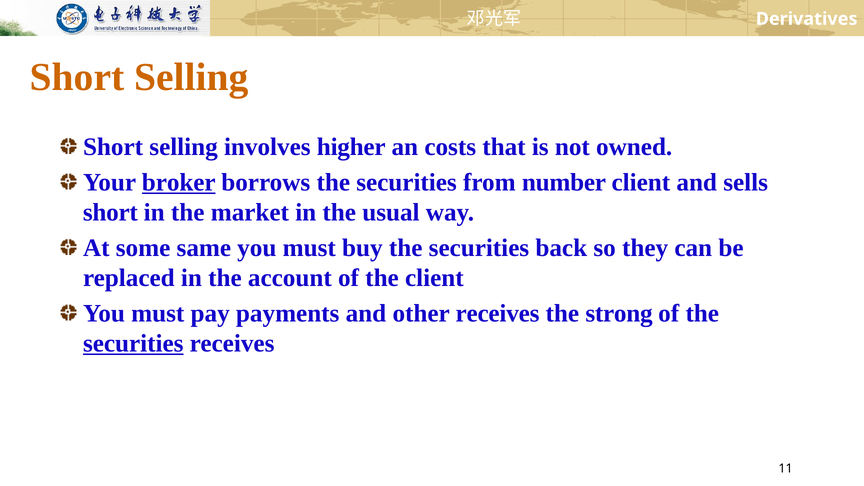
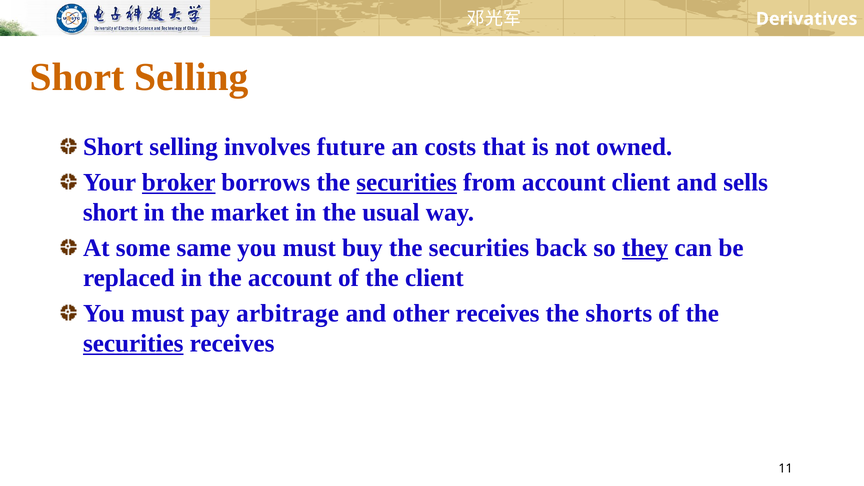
higher: higher -> future
securities at (407, 182) underline: none -> present
from number: number -> account
they underline: none -> present
payments: payments -> arbitrage
strong: strong -> shorts
